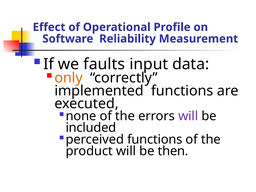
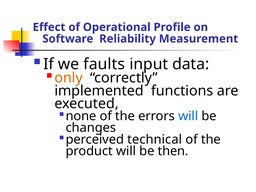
will at (188, 116) colour: purple -> blue
included: included -> changes
perceived functions: functions -> technical
